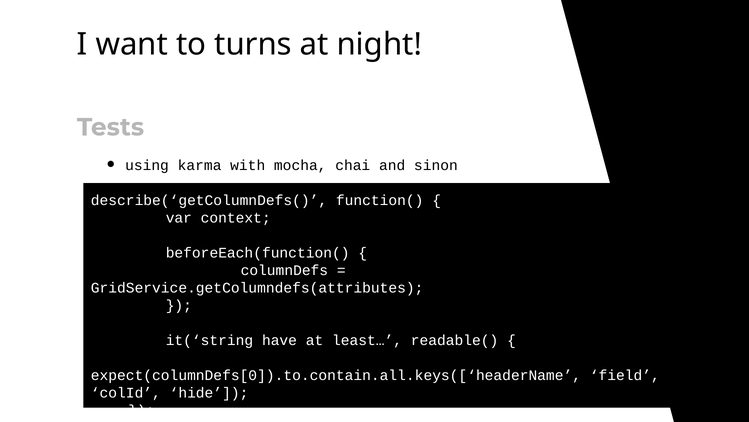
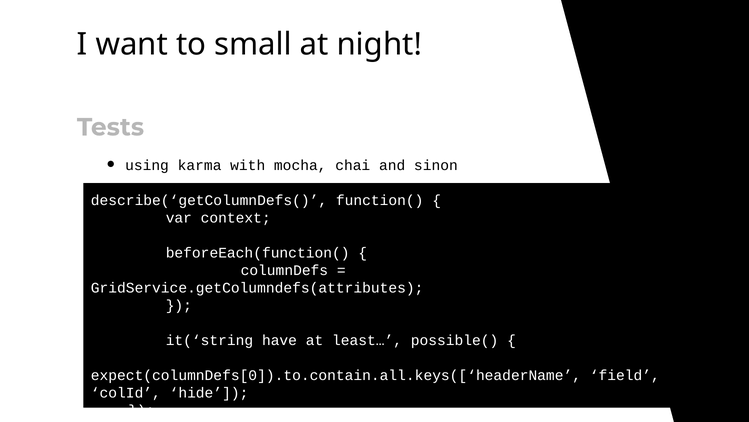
turns: turns -> small
readable(: readable( -> possible(
